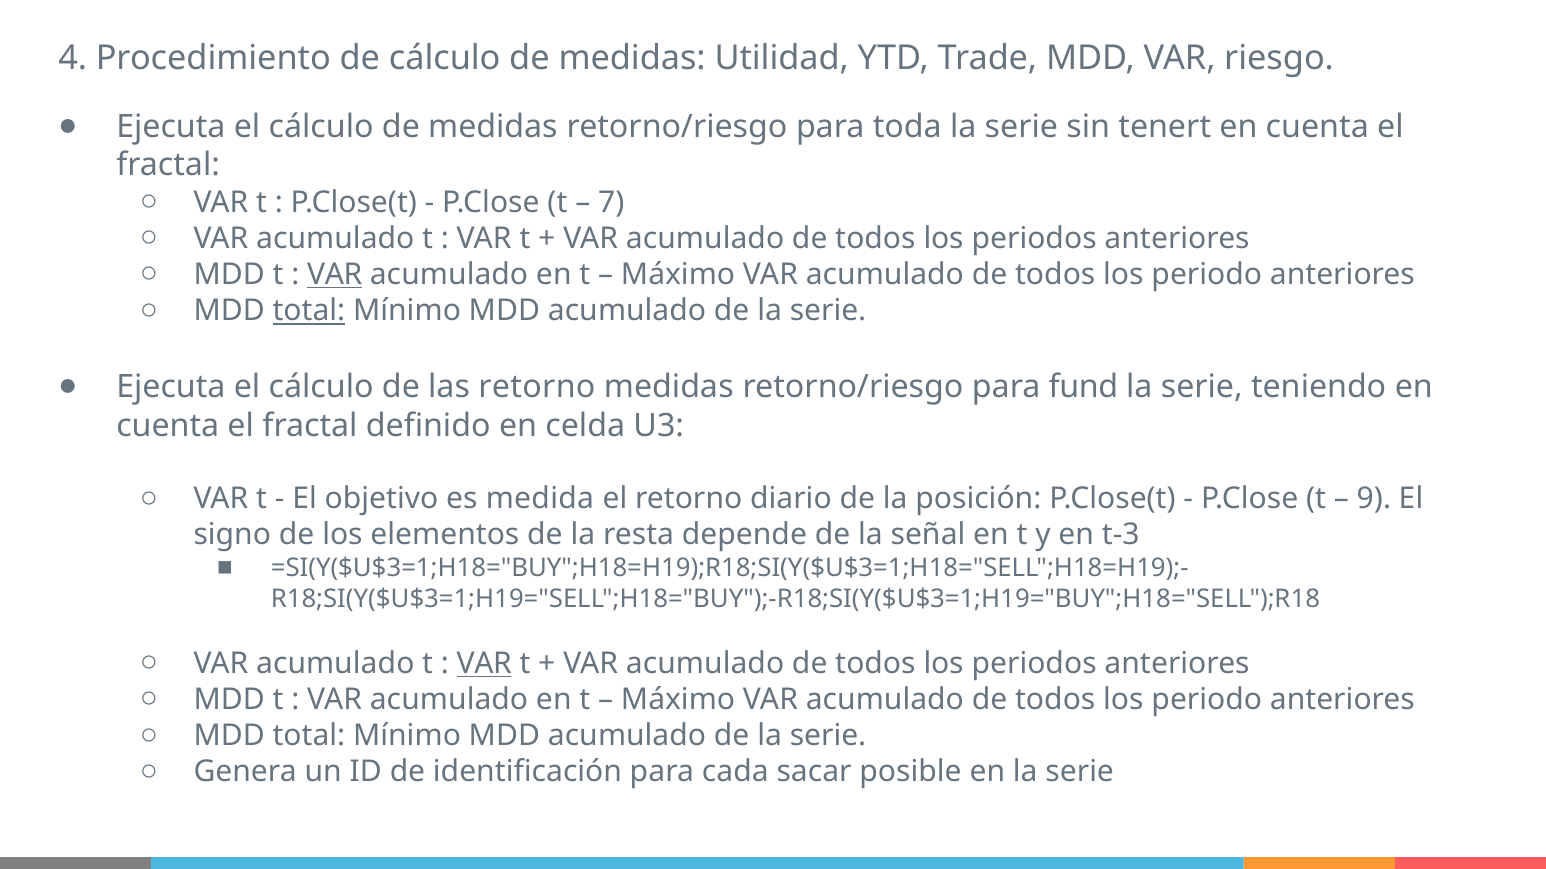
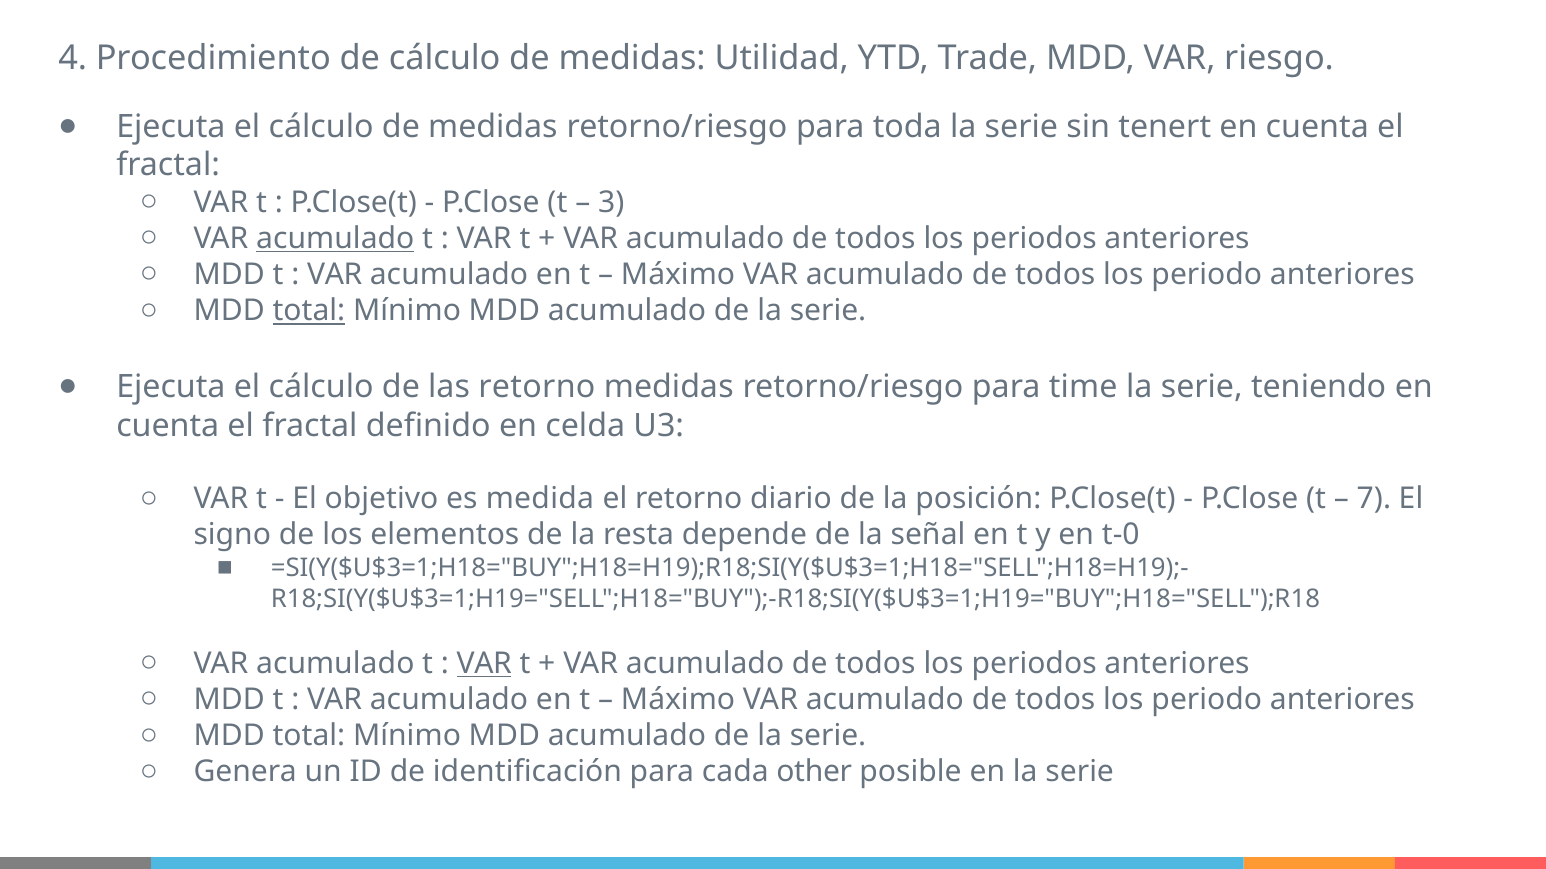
7: 7 -> 3
acumulado at (335, 239) underline: none -> present
VAR at (335, 275) underline: present -> none
fund: fund -> time
9: 9 -> 7
t-3: t-3 -> t-0
sacar: sacar -> other
